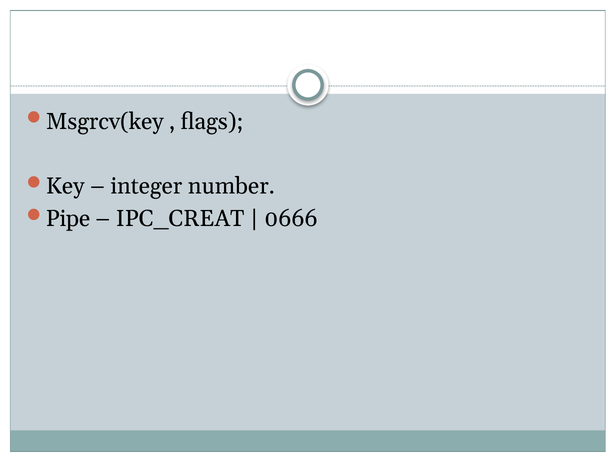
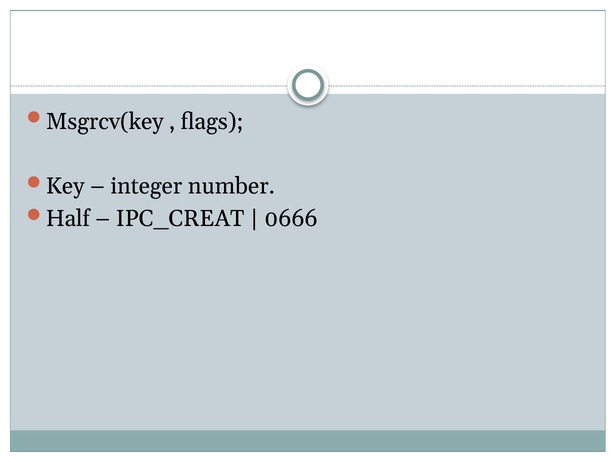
Pipe: Pipe -> Half
